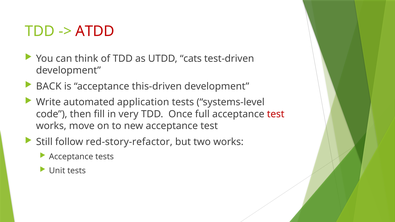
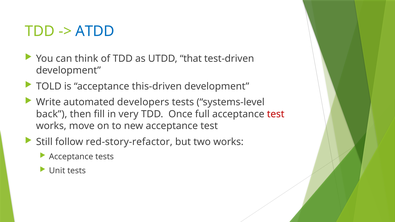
ATDD colour: red -> blue
cats: cats -> that
BACK: BACK -> TOLD
application: application -> developers
code: code -> back
